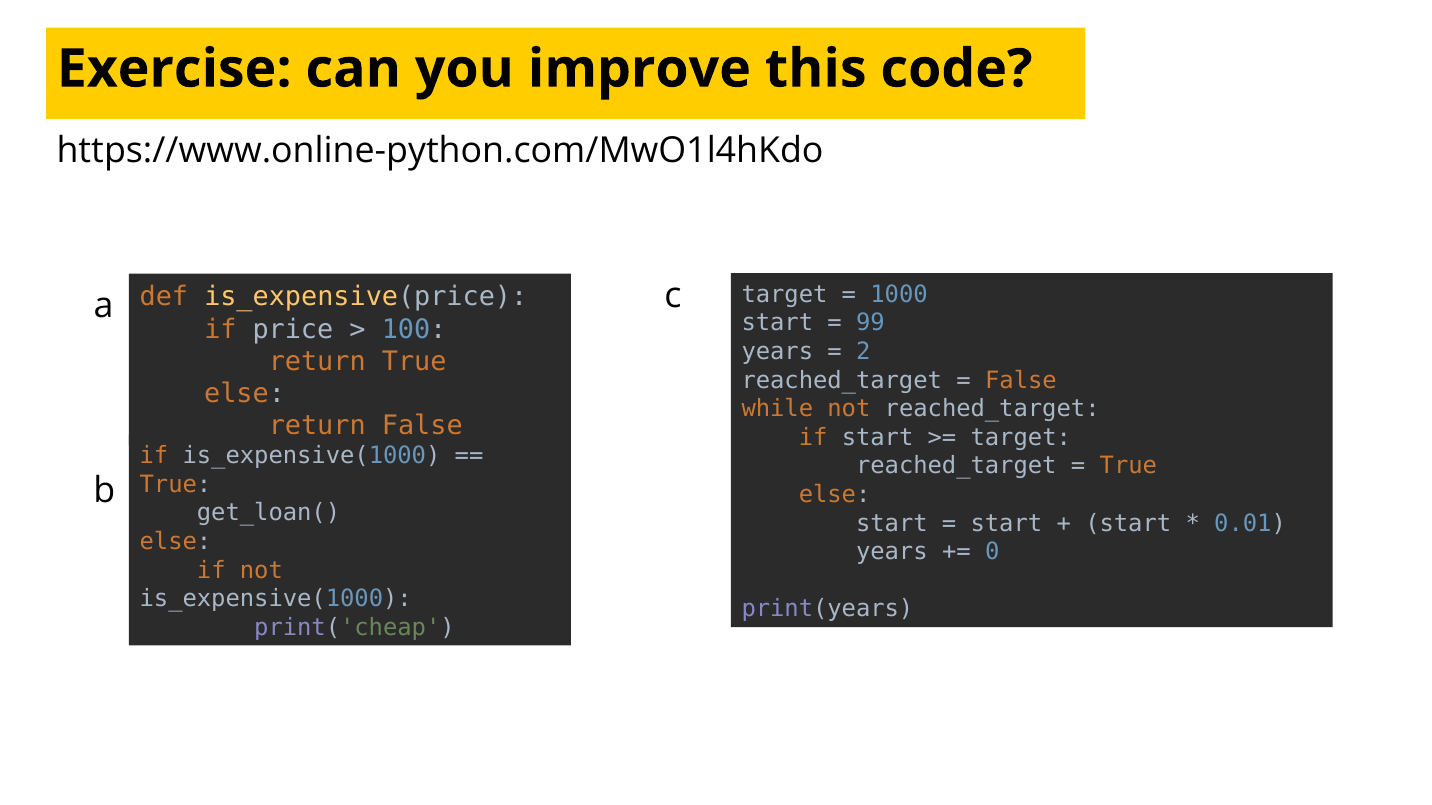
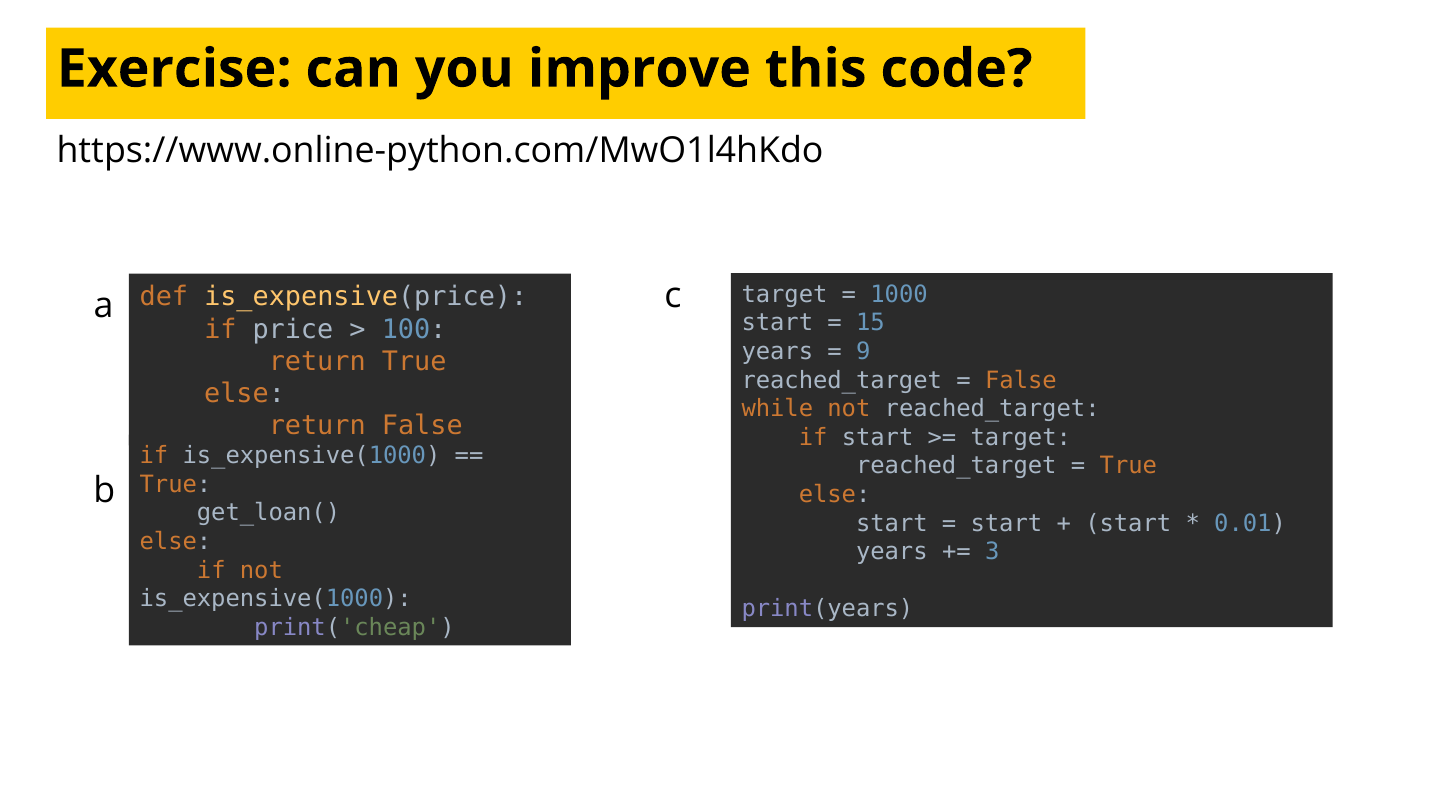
99: 99 -> 15
2: 2 -> 9
0: 0 -> 3
